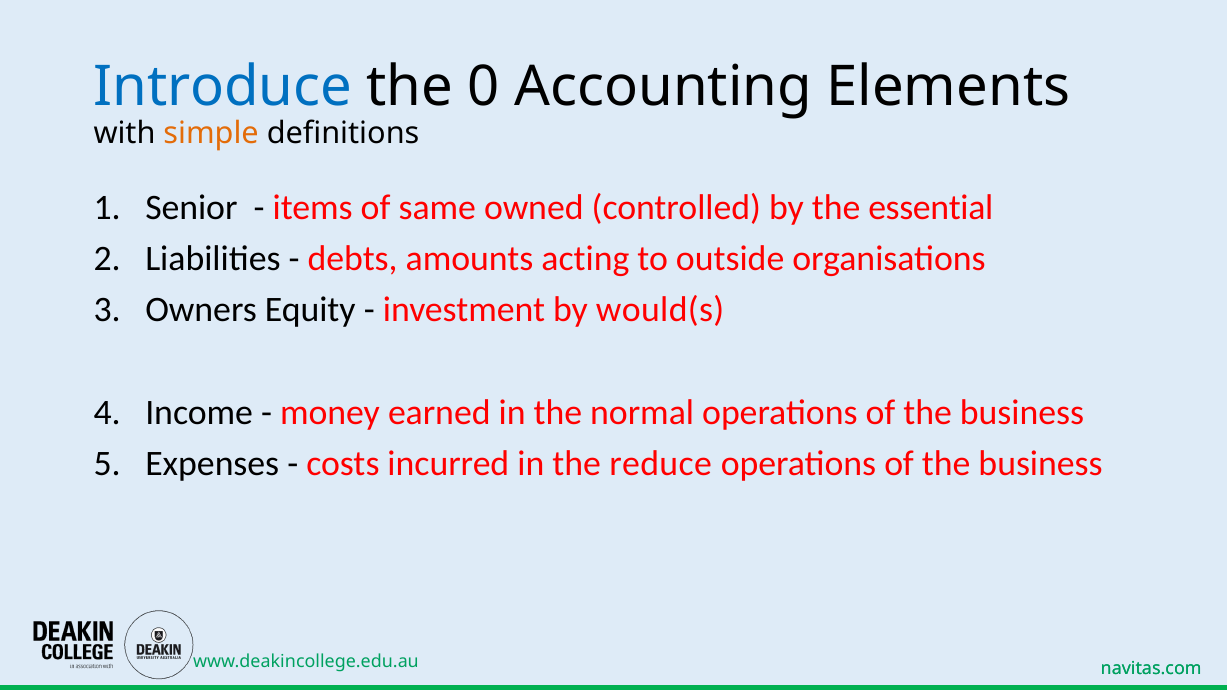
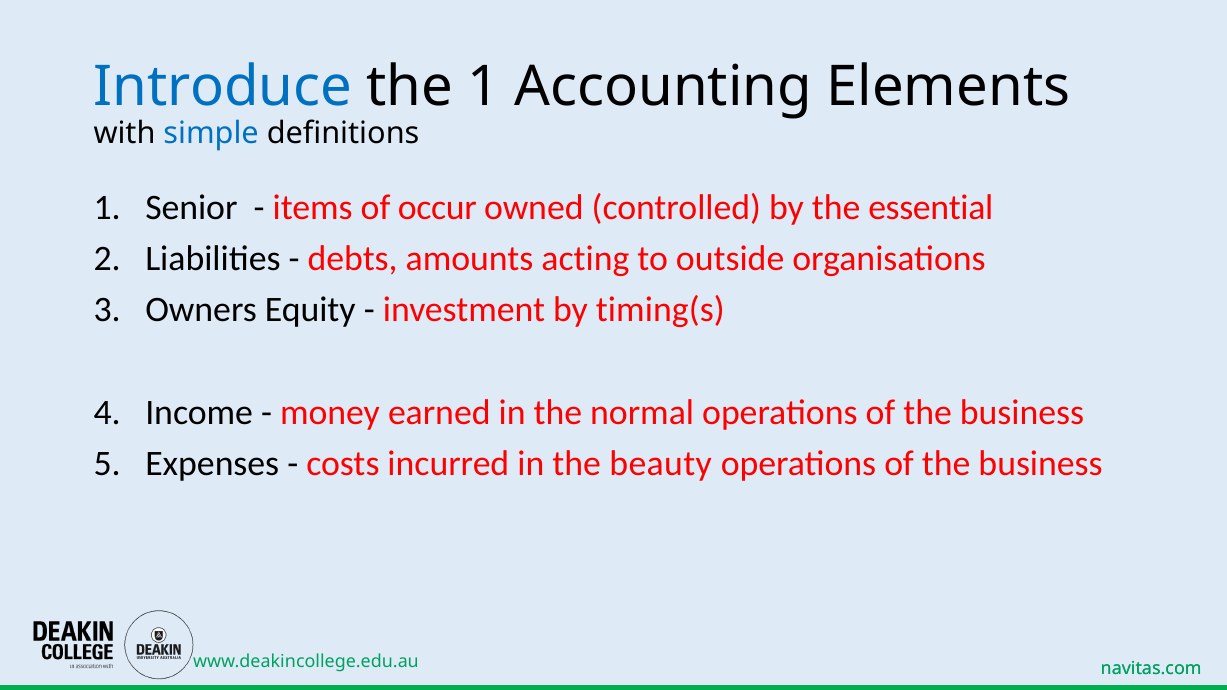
the 0: 0 -> 1
simple colour: orange -> blue
same: same -> occur
would(s: would(s -> timing(s
reduce: reduce -> beauty
